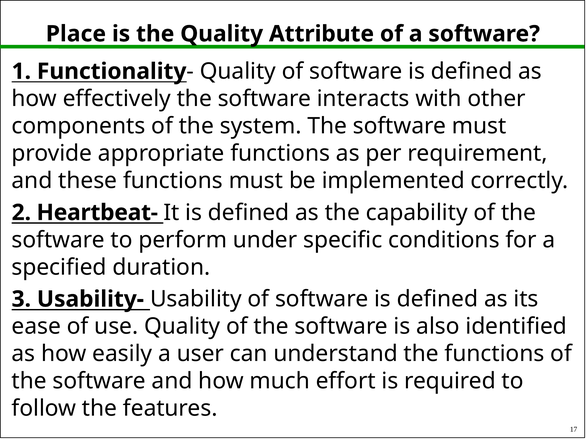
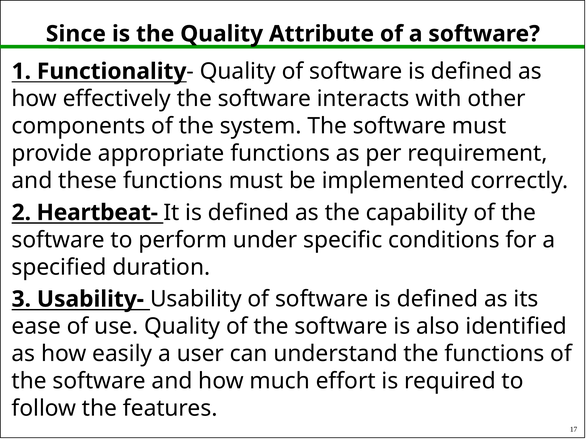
Place: Place -> Since
